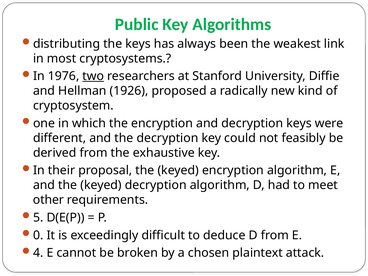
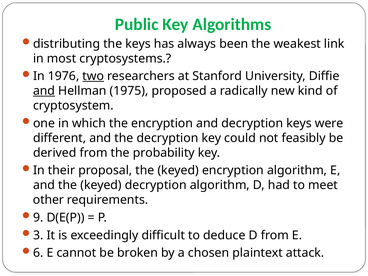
and at (44, 91) underline: none -> present
1926: 1926 -> 1975
exhaustive: exhaustive -> probability
5: 5 -> 9
0: 0 -> 3
4: 4 -> 6
